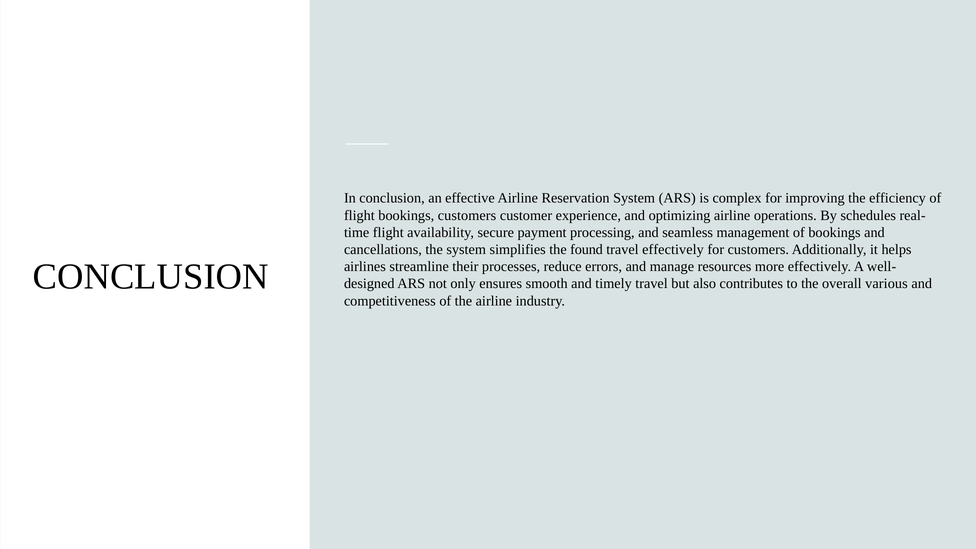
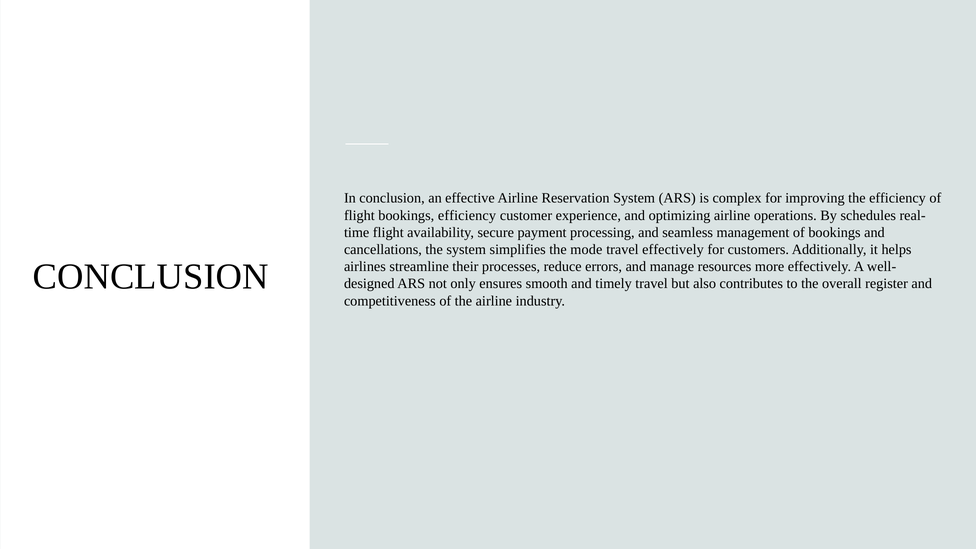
bookings customers: customers -> efficiency
found: found -> mode
various: various -> register
